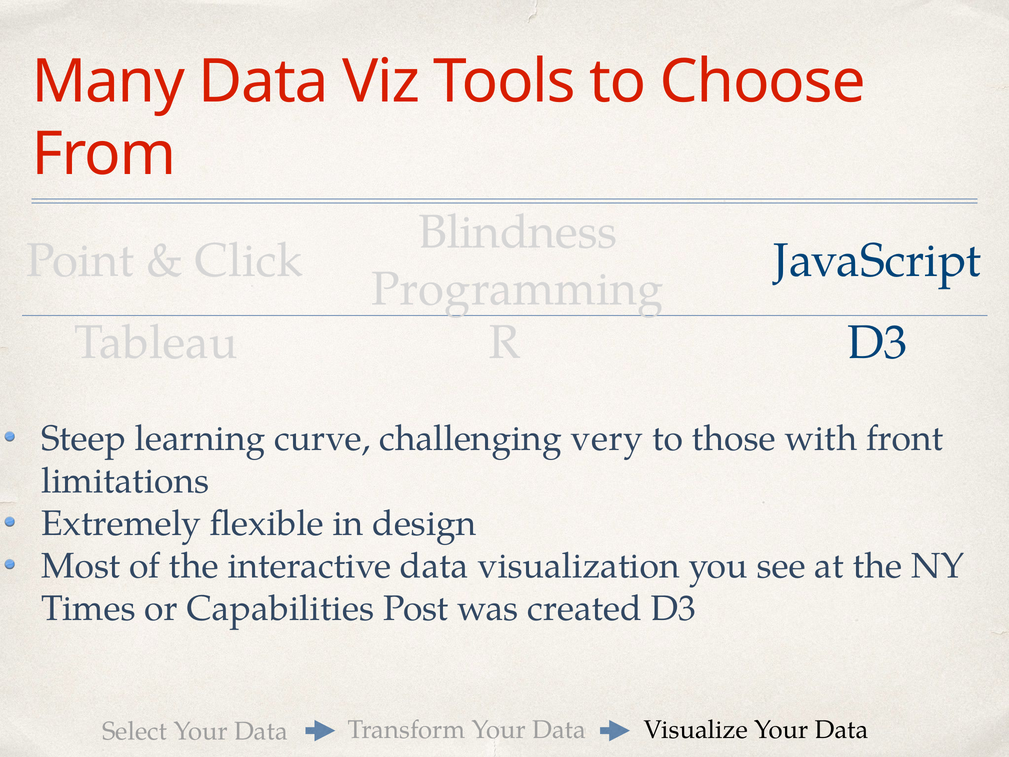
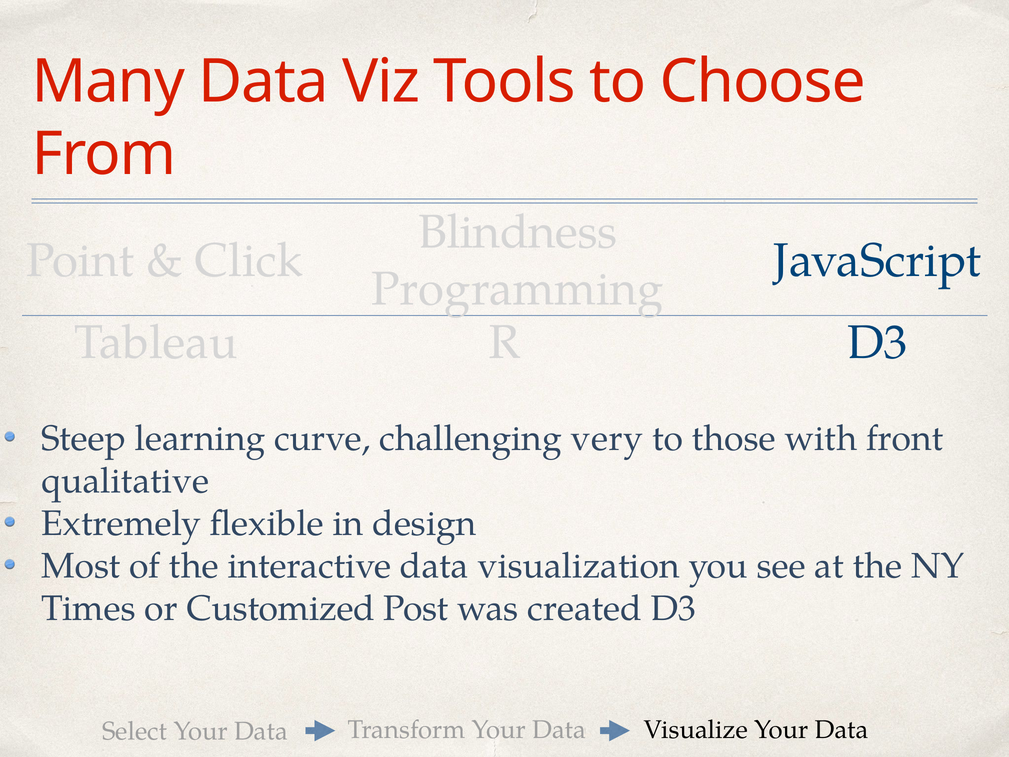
limitations: limitations -> qualitative
Capabilities: Capabilities -> Customized
